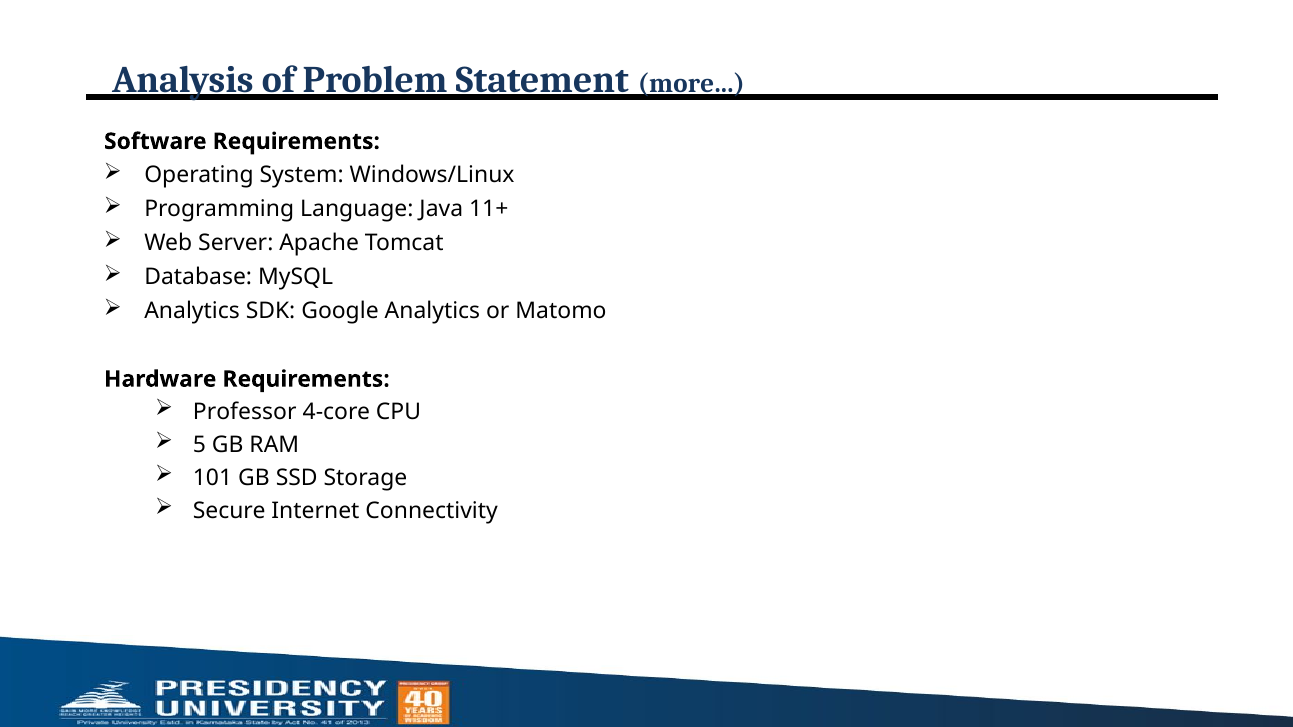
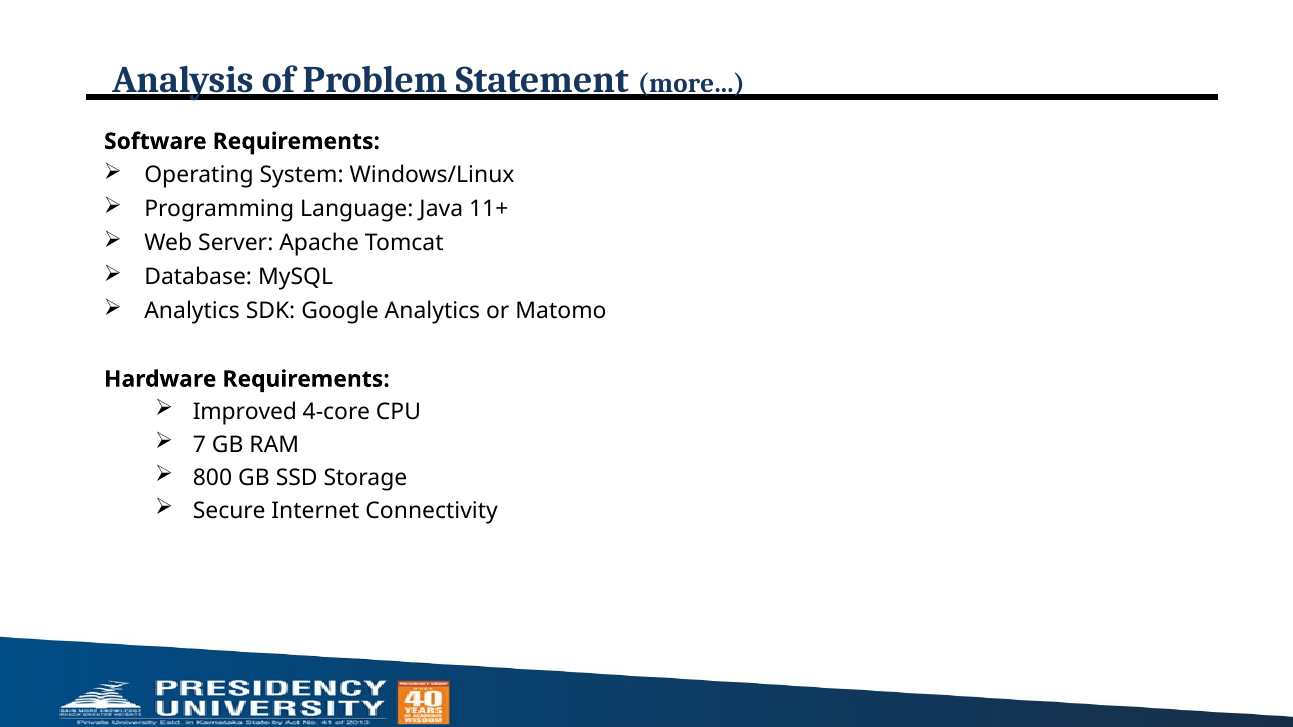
Professor: Professor -> Improved
5: 5 -> 7
101: 101 -> 800
